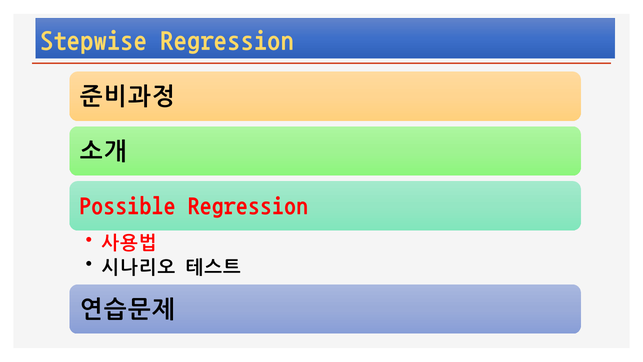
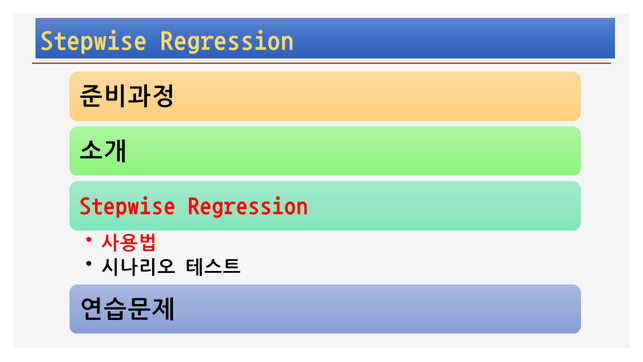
Possible at (127, 205): Possible -> Stepwise
